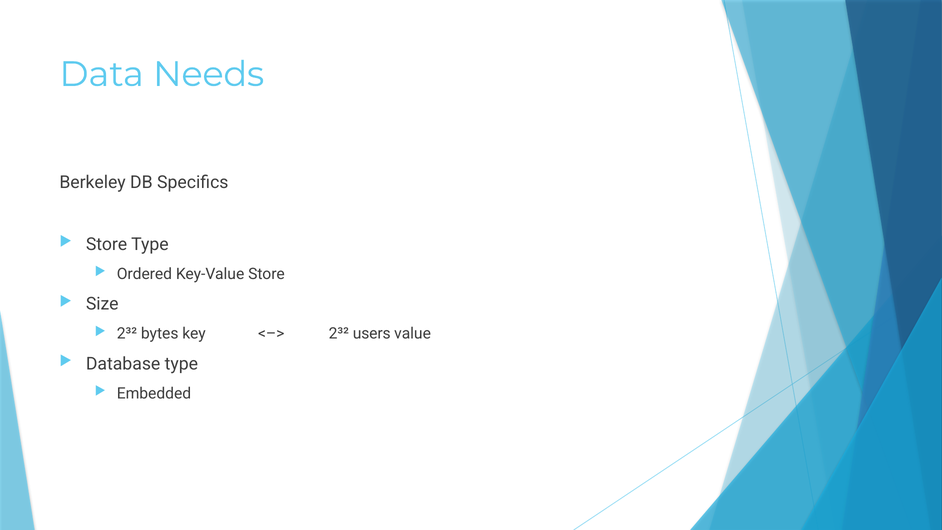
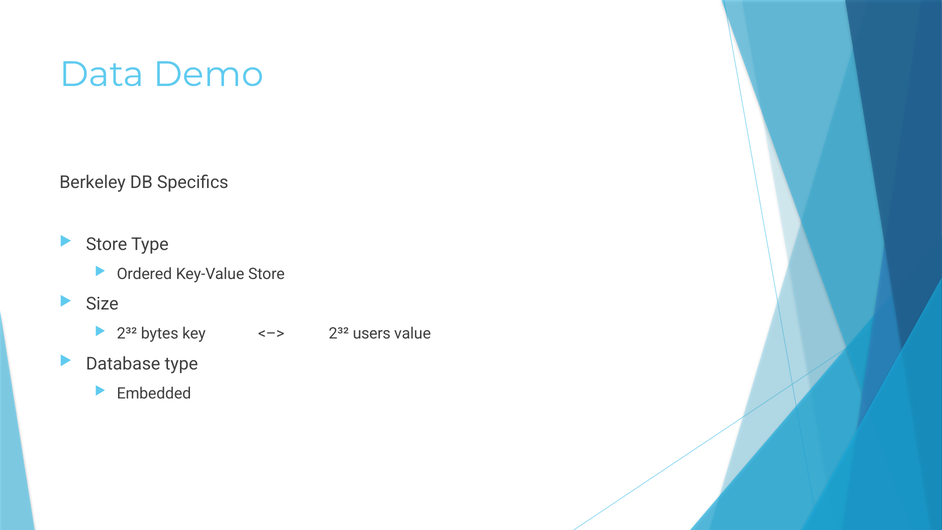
Needs: Needs -> Demo
